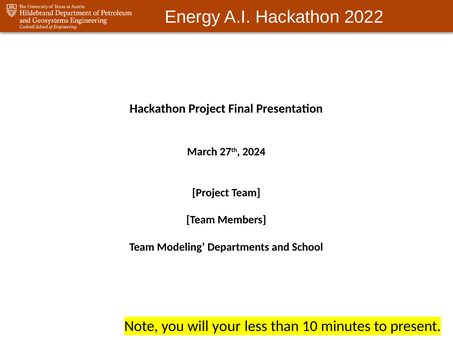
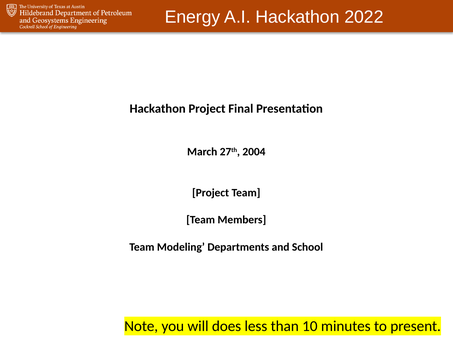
2024: 2024 -> 2004
your: your -> does
